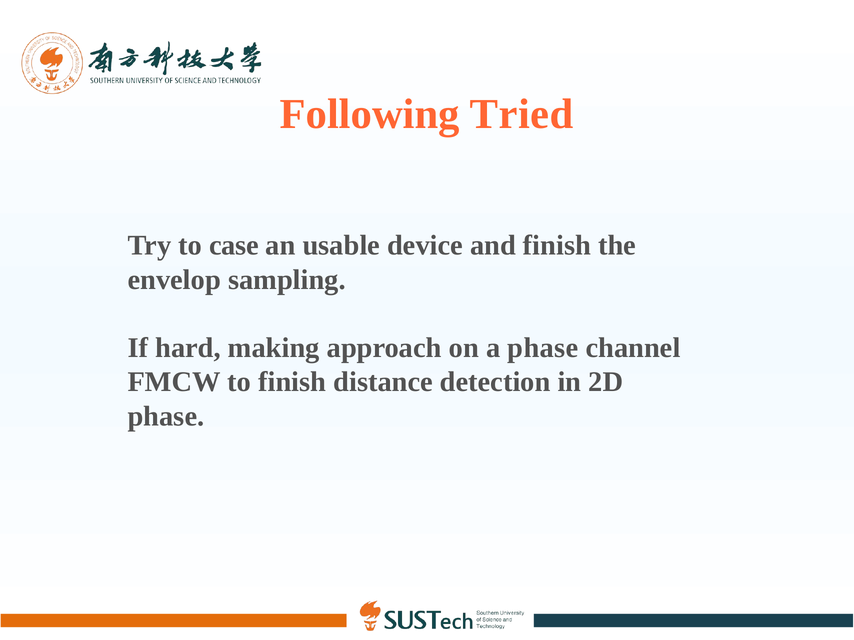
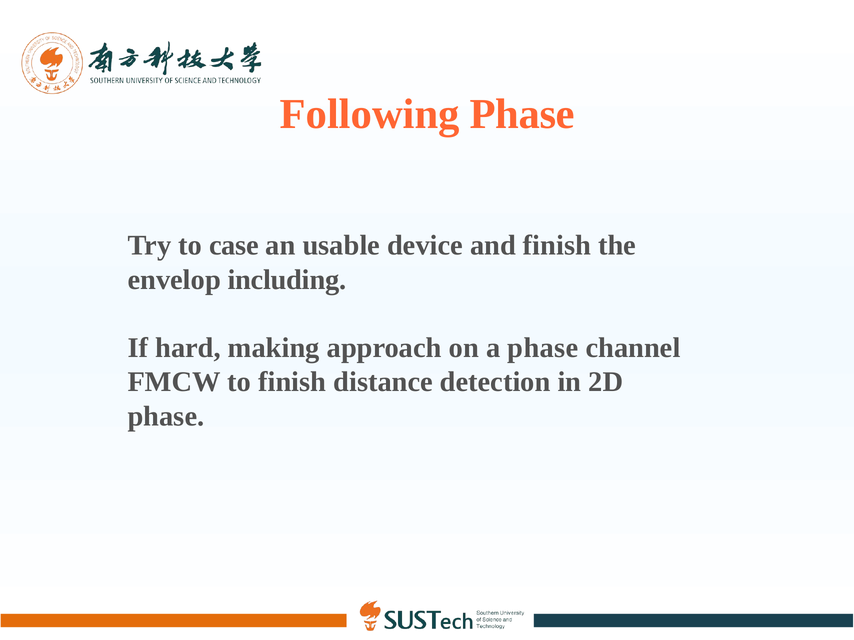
Following Tried: Tried -> Phase
sampling: sampling -> including
